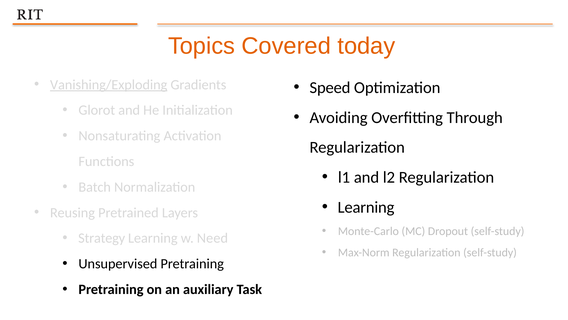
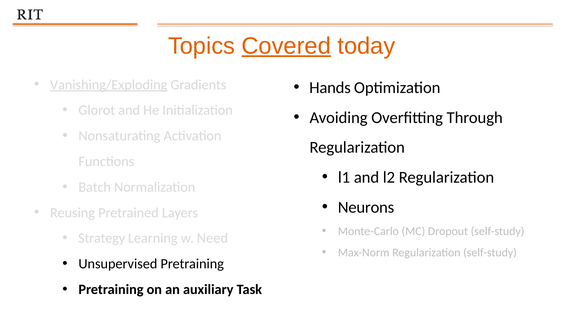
Covered underline: none -> present
Speed: Speed -> Hands
Learning at (366, 207): Learning -> Neurons
